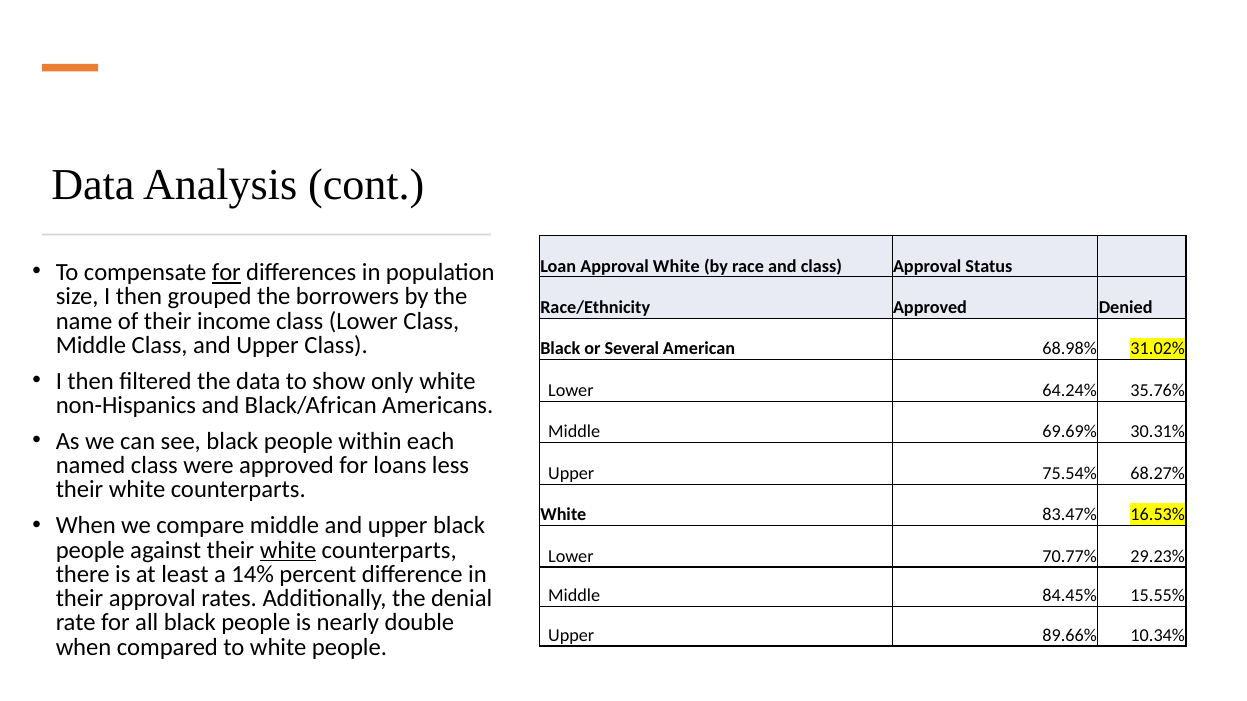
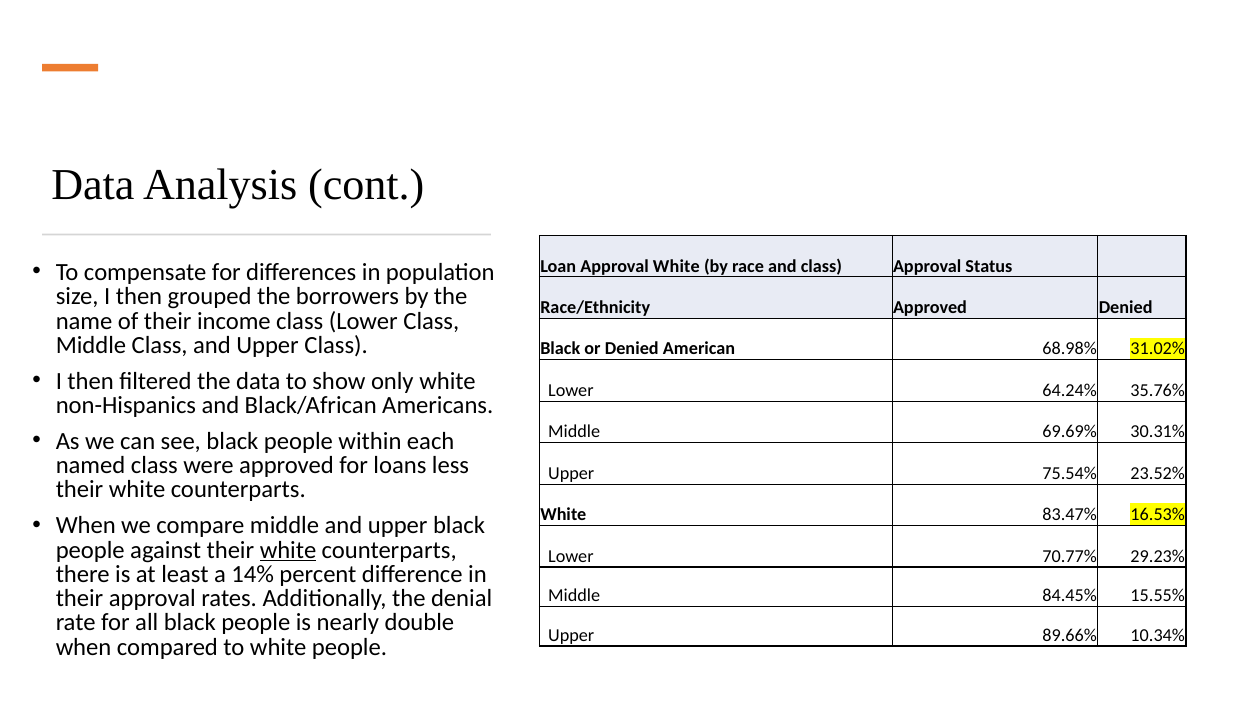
for at (226, 273) underline: present -> none
or Several: Several -> Denied
68.27%: 68.27% -> 23.52%
